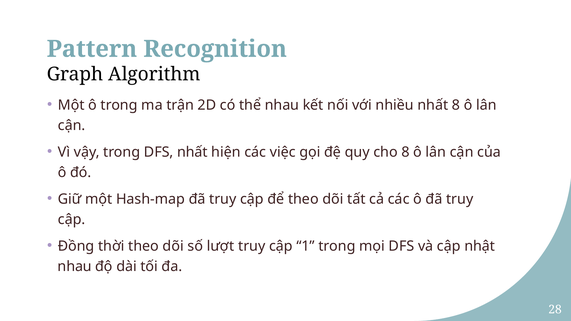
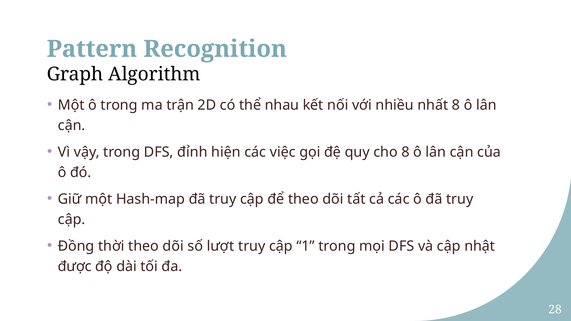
DFS nhất: nhất -> đỉnh
nhau at (75, 267): nhau -> được
